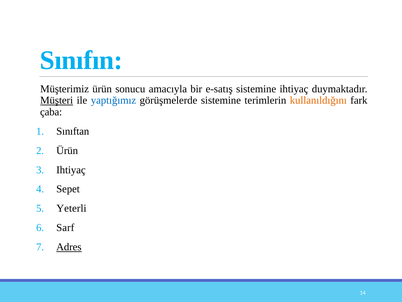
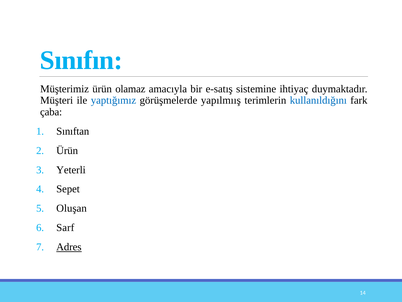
sonucu: sonucu -> olamaz
Müşteri underline: present -> none
görüşmelerde sistemine: sistemine -> yapılmıış
kullanıldığını colour: orange -> blue
Ihtiyaç at (71, 170): Ihtiyaç -> Yeterli
Yeterli: Yeterli -> Oluşan
